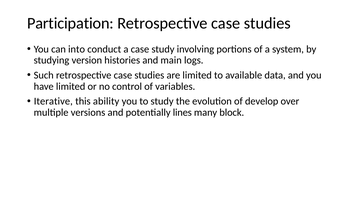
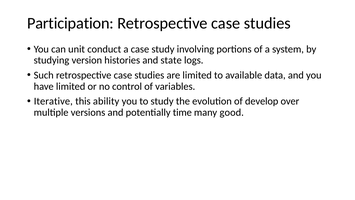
into: into -> unit
main: main -> state
lines: lines -> time
block: block -> good
